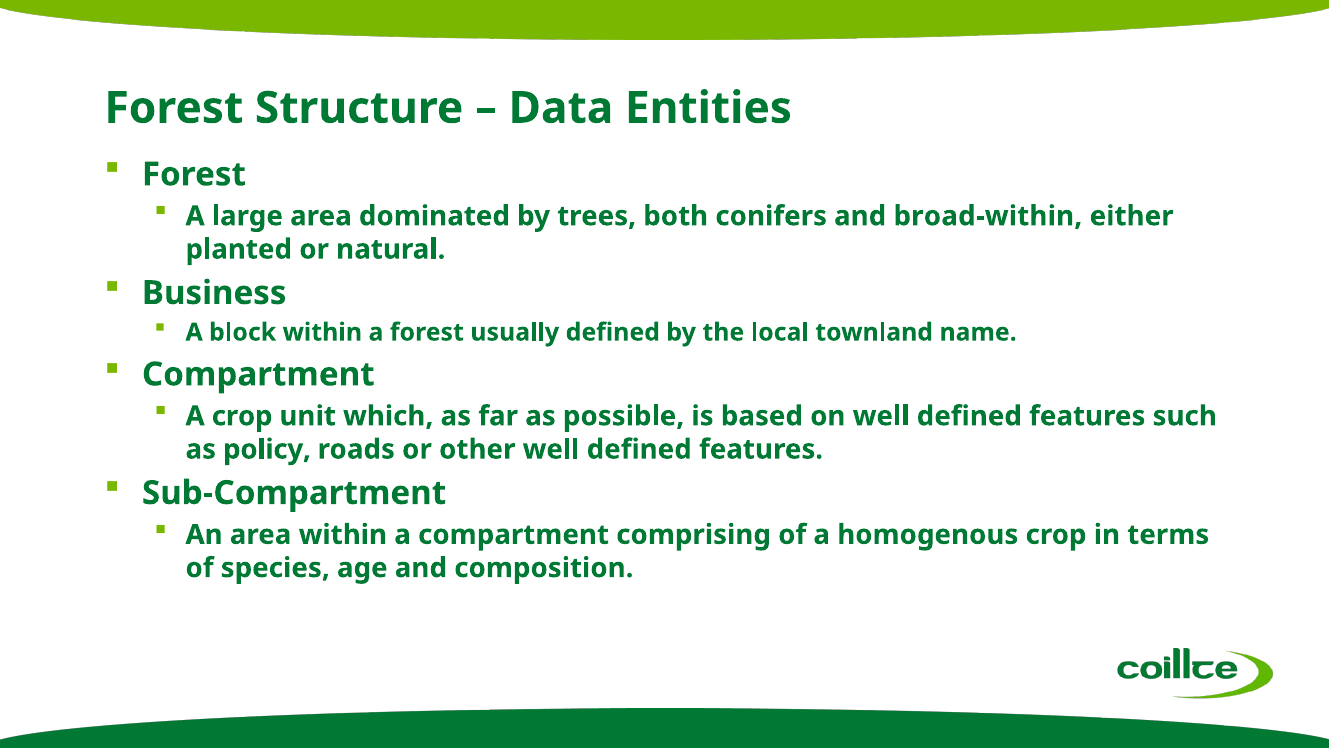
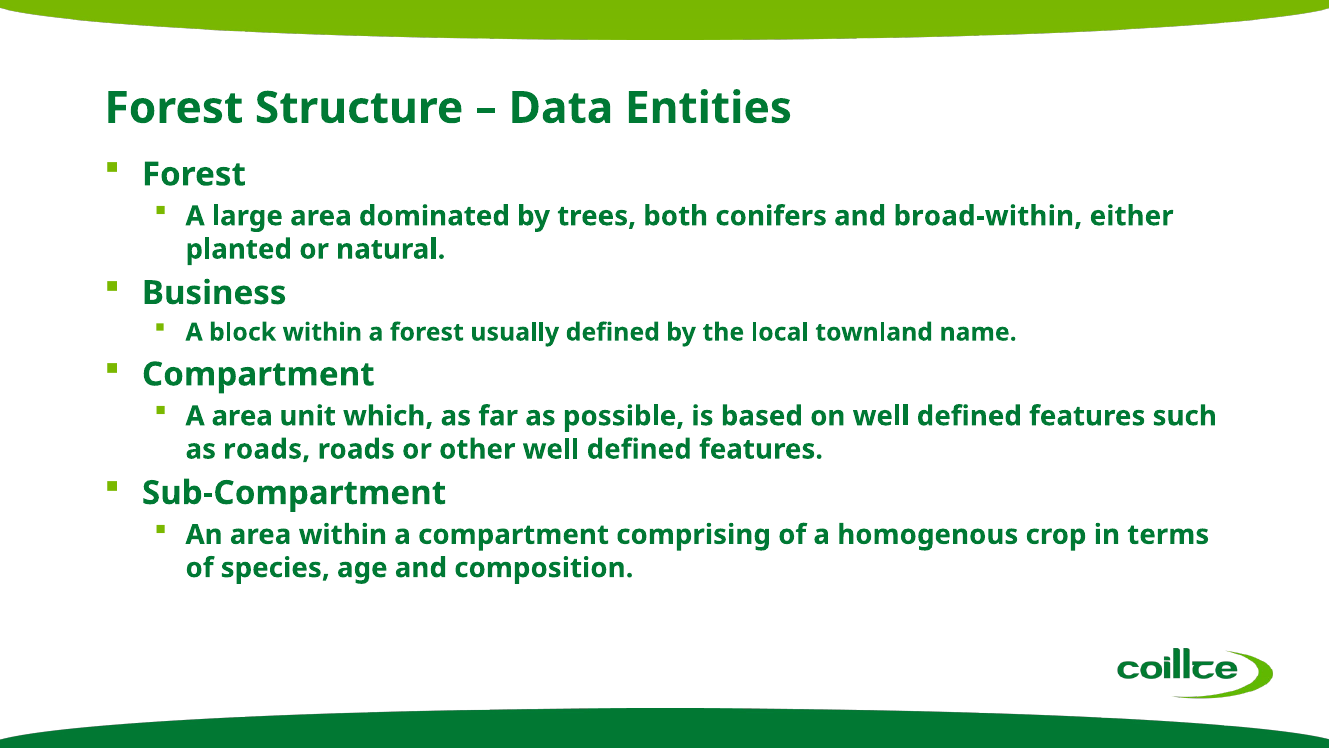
A crop: crop -> area
as policy: policy -> roads
